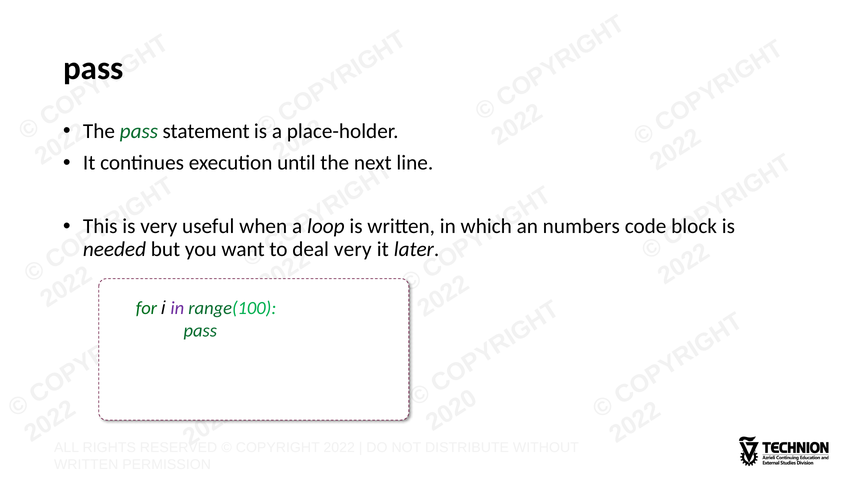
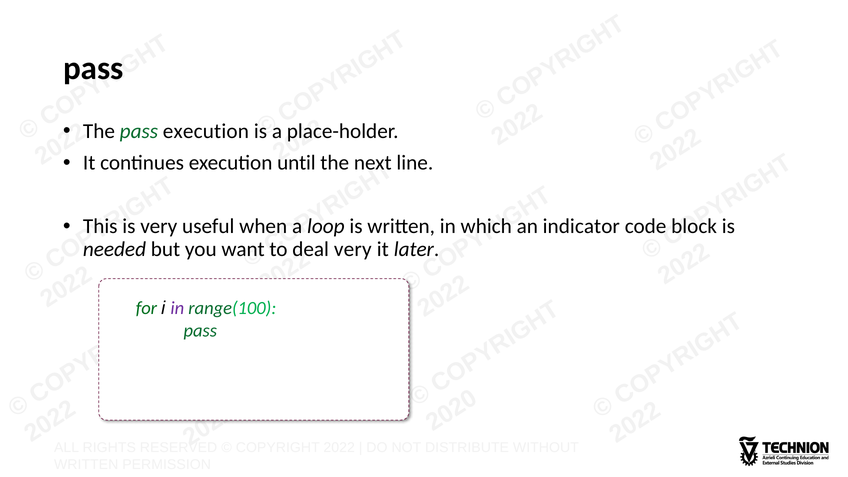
pass statement: statement -> execution
numbers: numbers -> indicator
